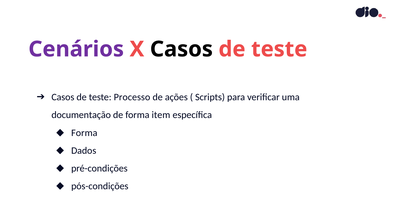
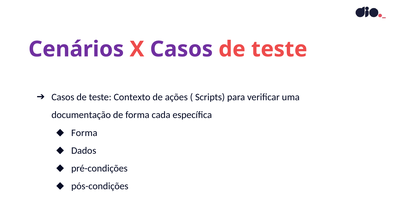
Casos at (181, 49) colour: black -> purple
Processo: Processo -> Contexto
item: item -> cada
